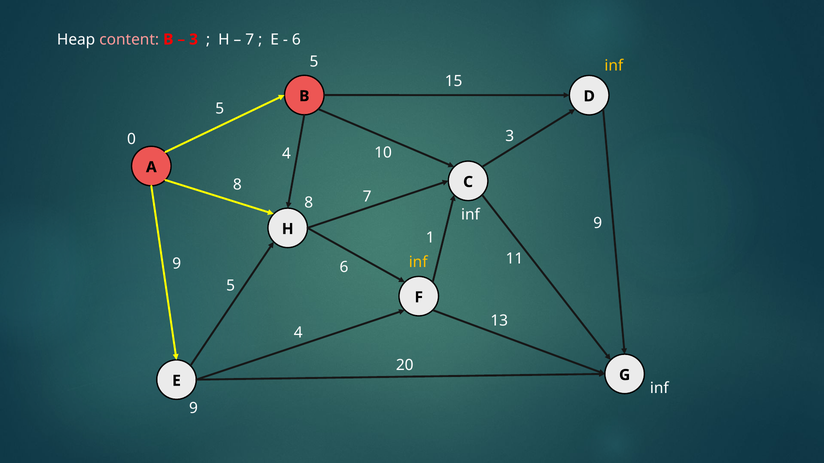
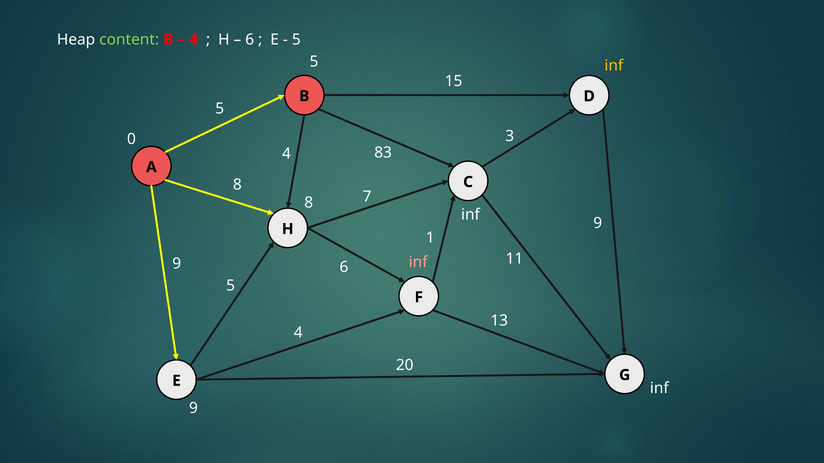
content colour: pink -> light green
3 at (194, 39): 3 -> 4
7 at (250, 39): 7 -> 6
6 at (296, 39): 6 -> 5
10: 10 -> 83
inf at (418, 262) colour: yellow -> pink
